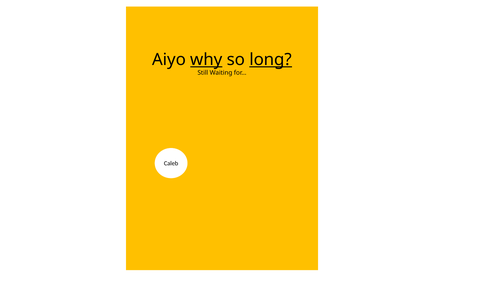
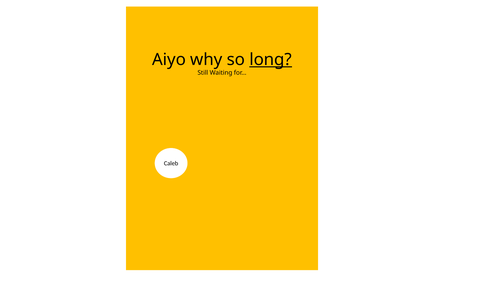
why underline: present -> none
